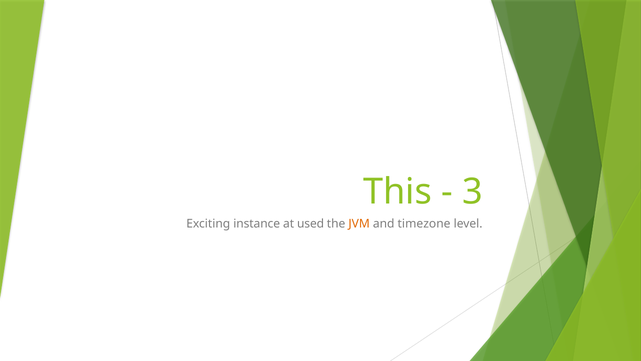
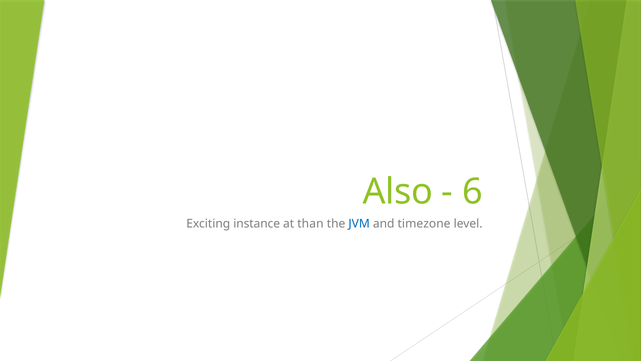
This: This -> Also
3: 3 -> 6
used: used -> than
JVM colour: orange -> blue
